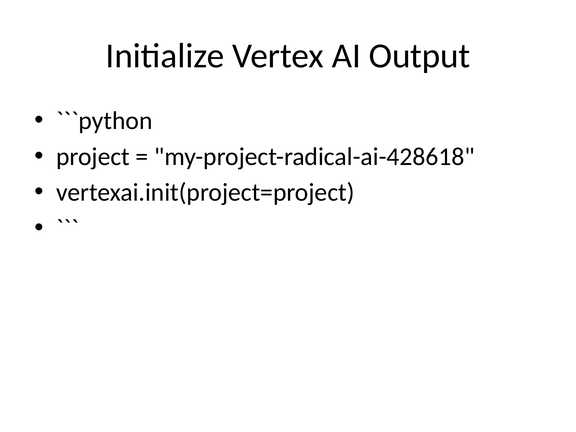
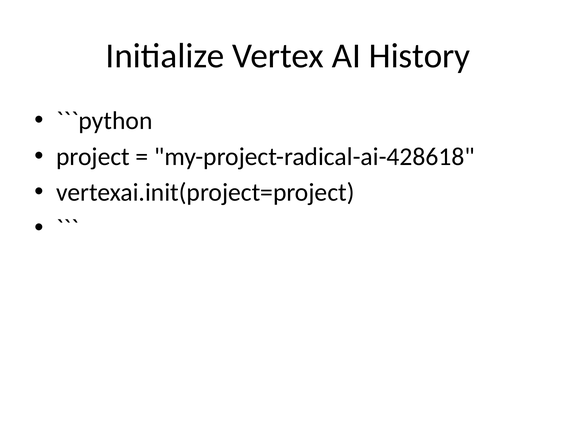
Output: Output -> History
